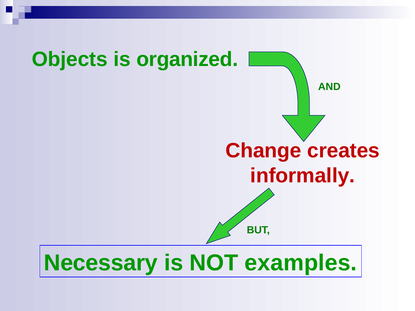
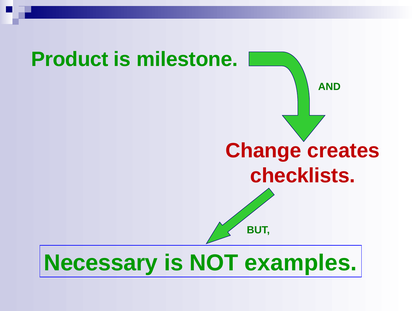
Objects: Objects -> Product
organized: organized -> milestone
informally: informally -> checklists
